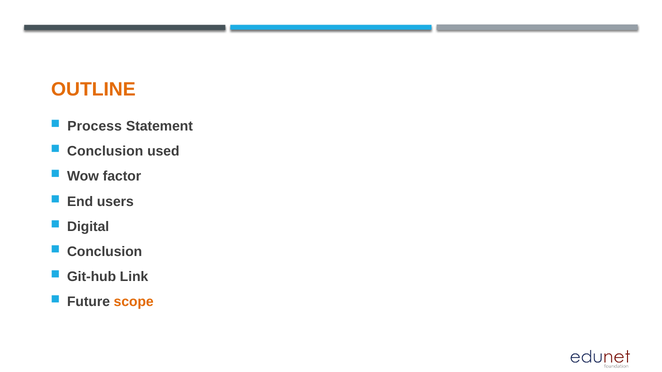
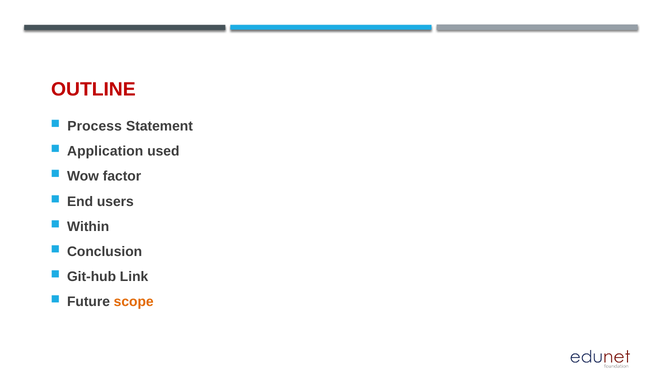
OUTLINE colour: orange -> red
Conclusion at (105, 151): Conclusion -> Application
Digital: Digital -> Within
